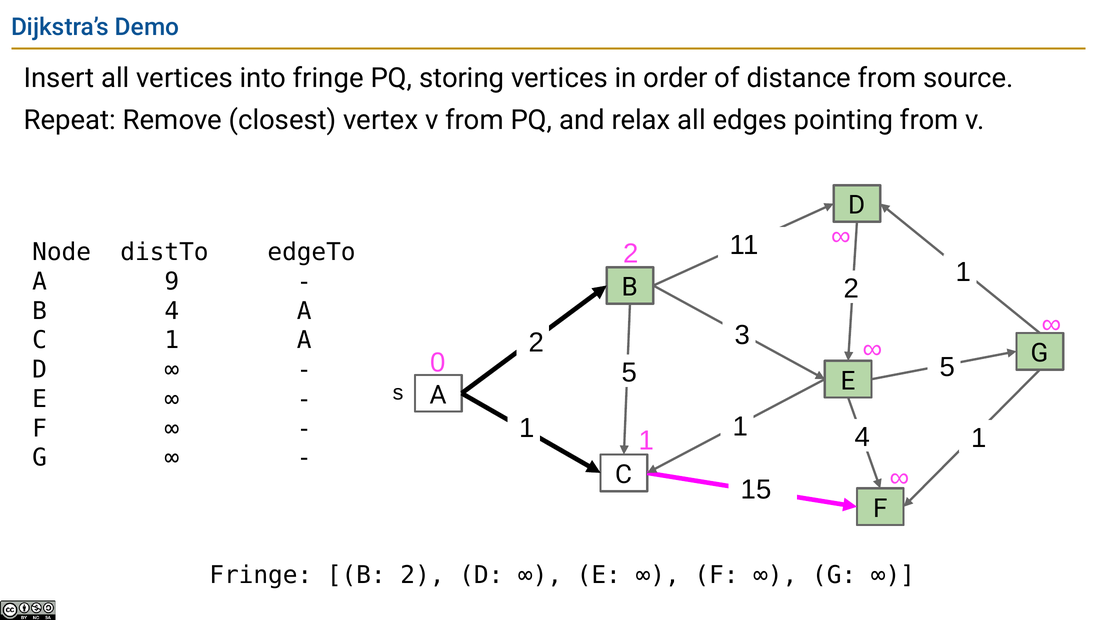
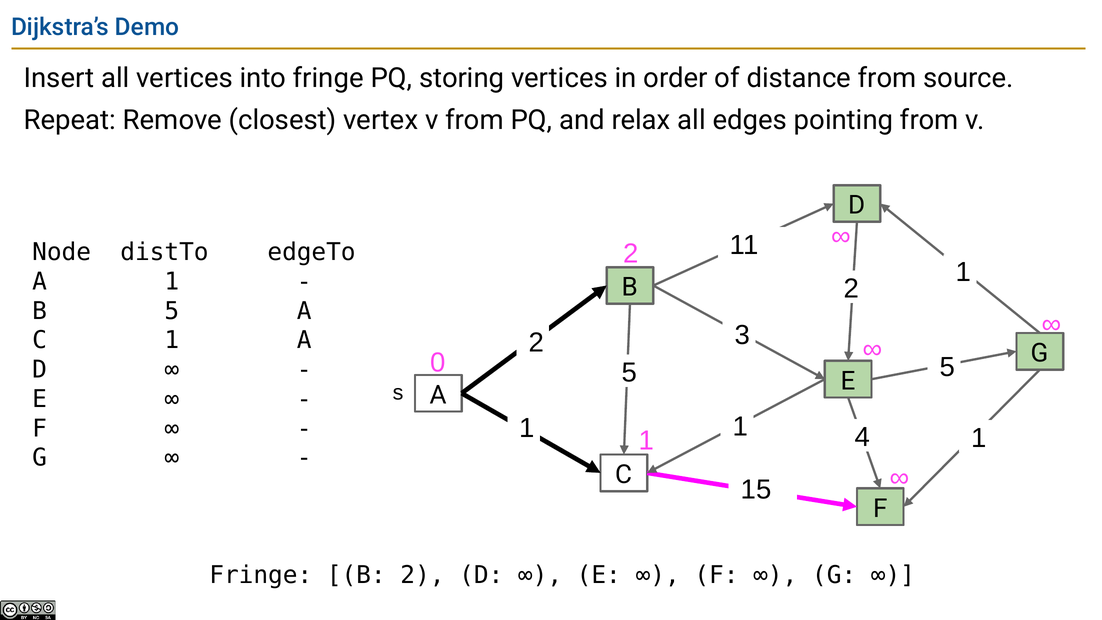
A 9: 9 -> 1
B 4: 4 -> 5
